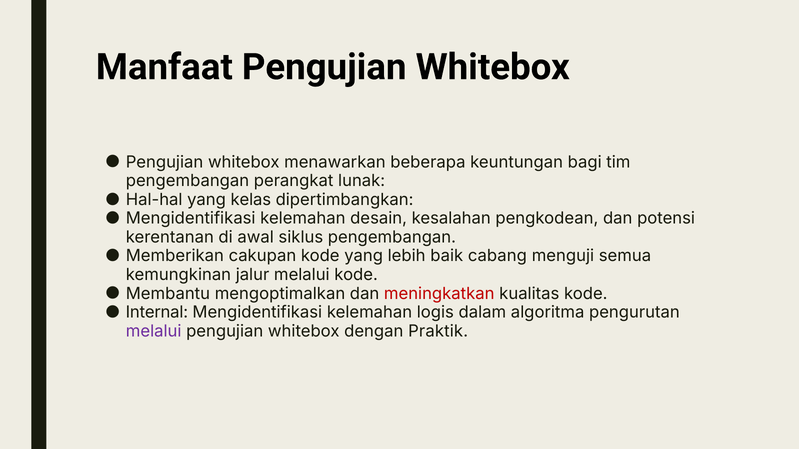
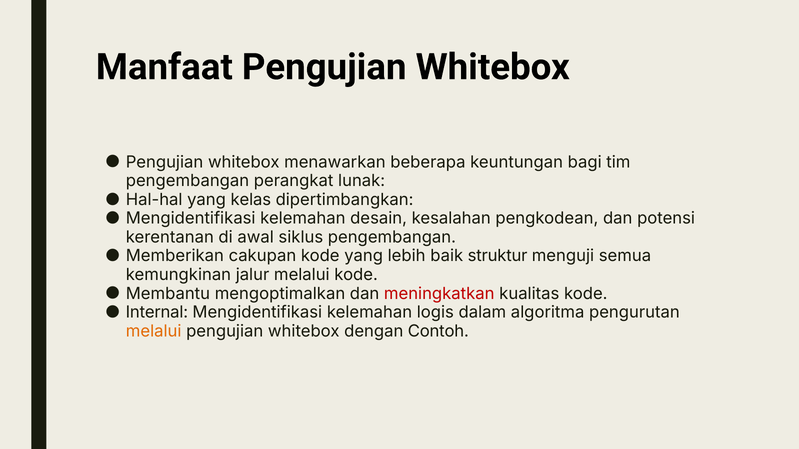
cabang: cabang -> struktur
melalui at (154, 331) colour: purple -> orange
Praktik: Praktik -> Contoh
